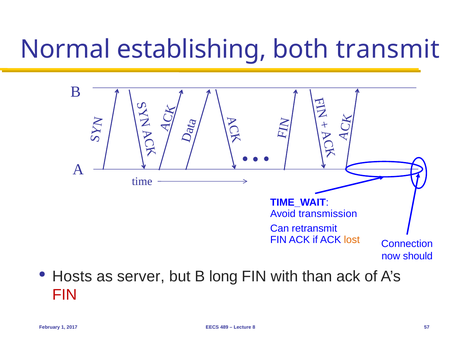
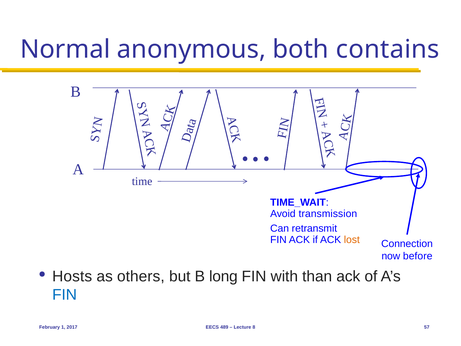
establishing: establishing -> anonymous
transmit: transmit -> contains
should: should -> before
server: server -> others
FIN at (65, 295) colour: red -> blue
